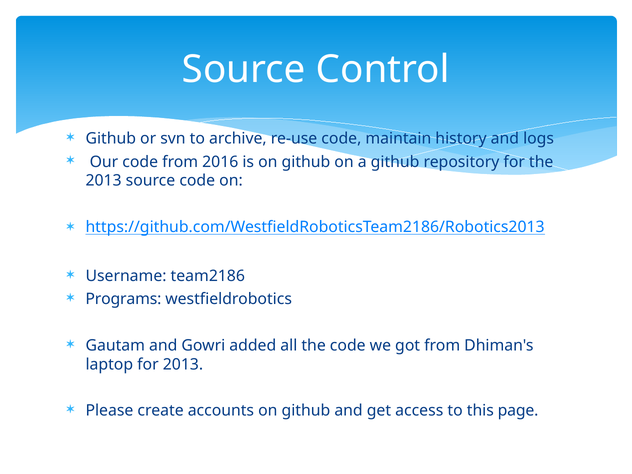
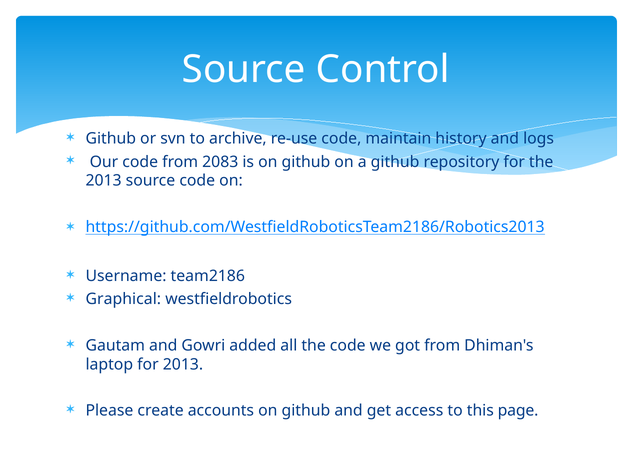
2016: 2016 -> 2083
Programs: Programs -> Graphical
